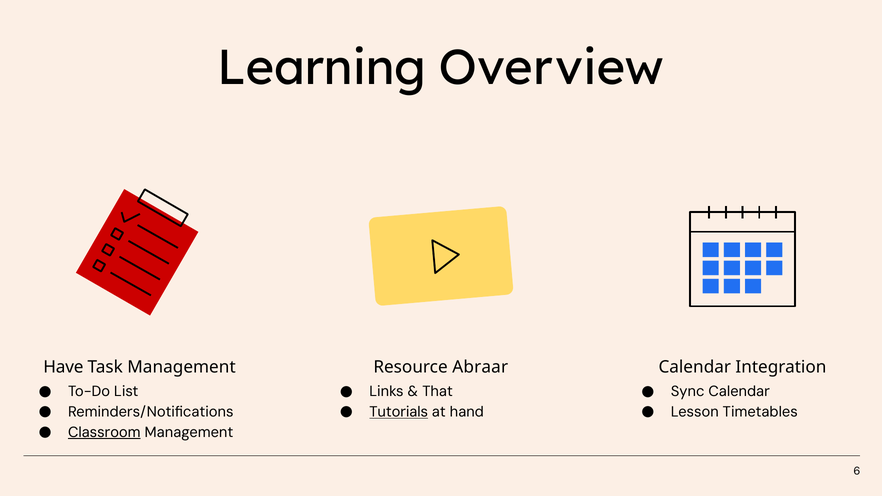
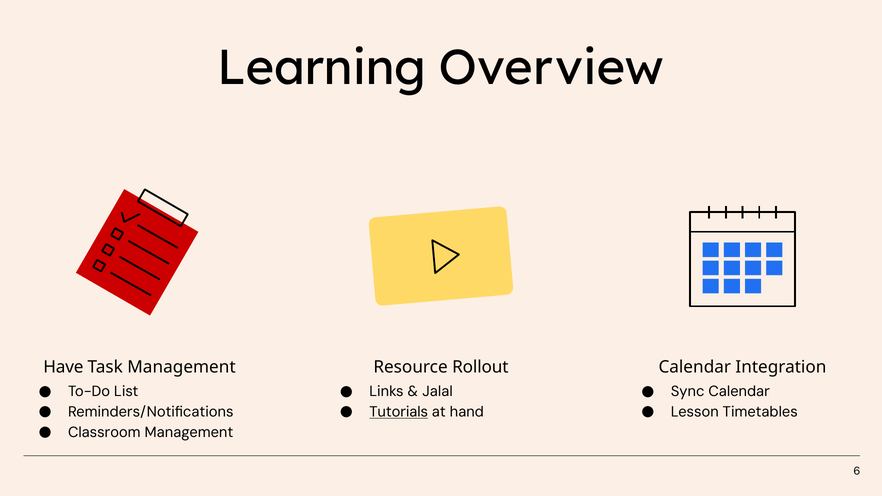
Abraar: Abraar -> Rollout
That: That -> Jalal
Classroom underline: present -> none
